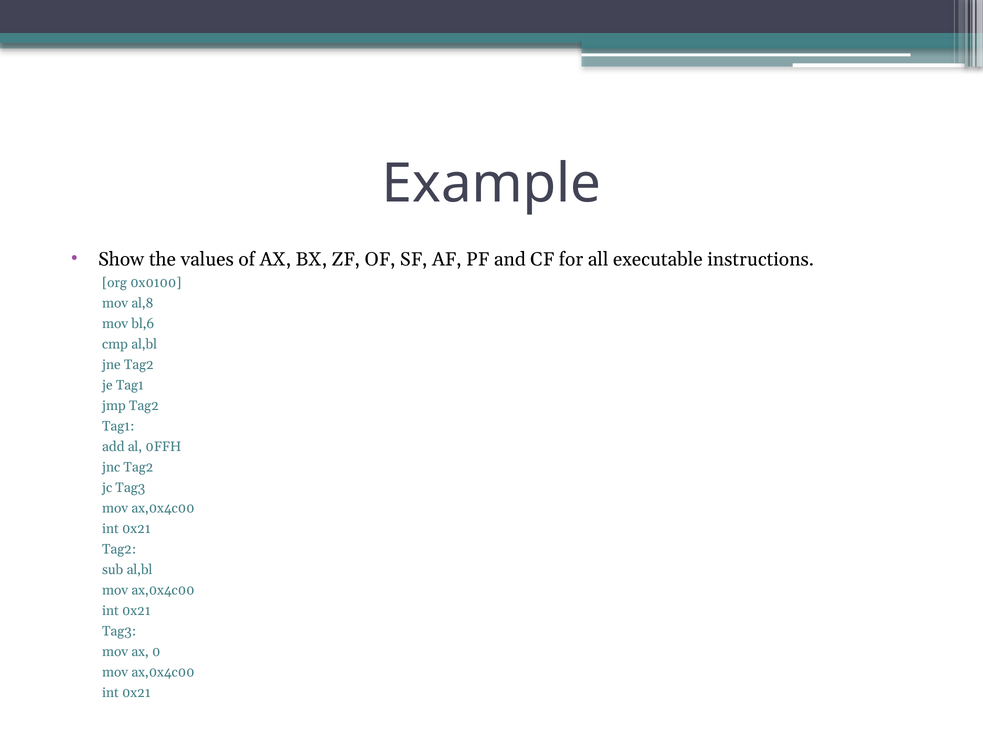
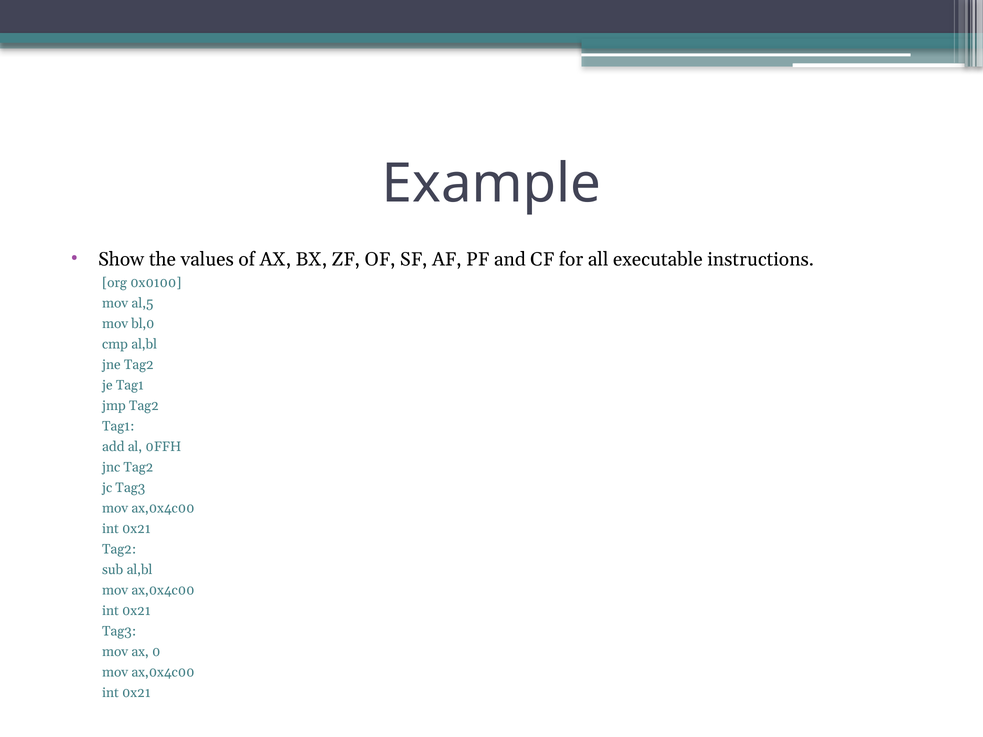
al,8: al,8 -> al,5
bl,6: bl,6 -> bl,0
